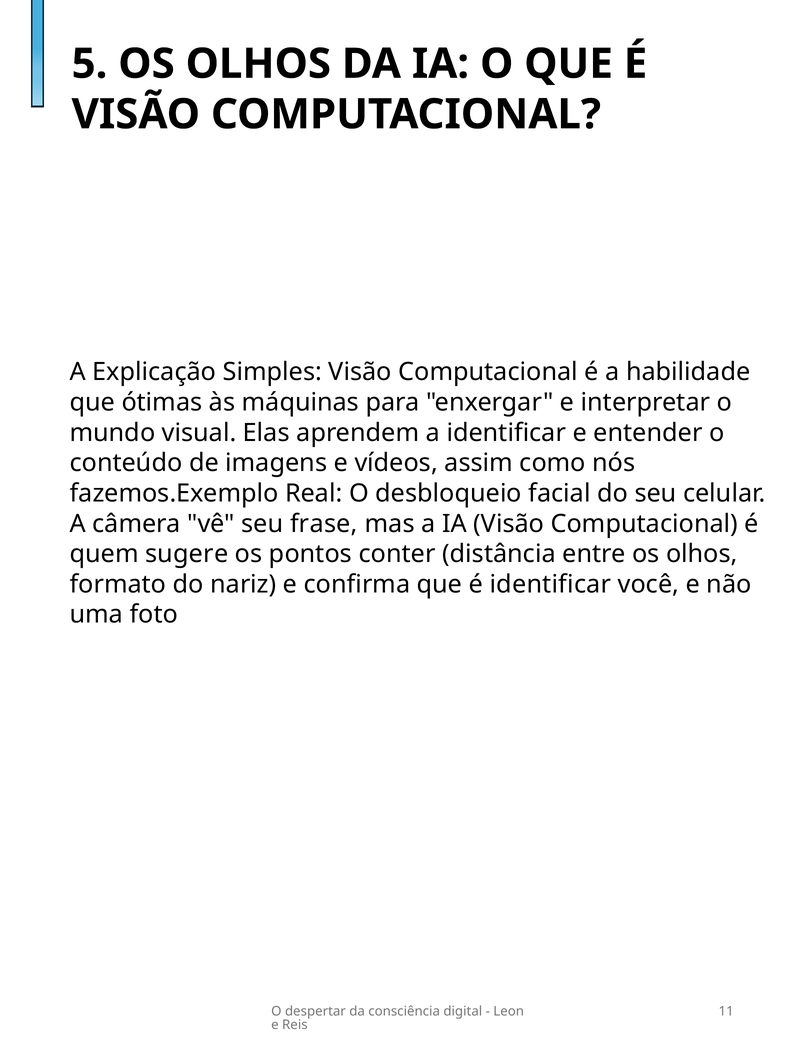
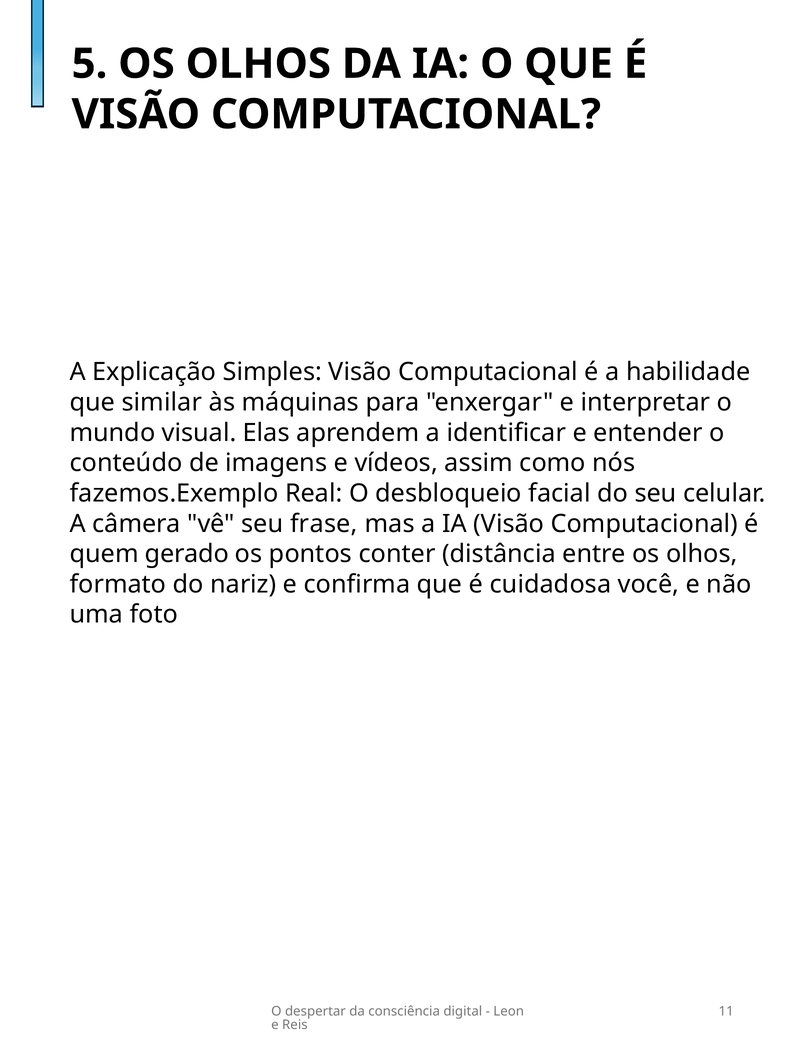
ótimas: ótimas -> similar
sugere: sugere -> gerado
é identificar: identificar -> cuidadosa
